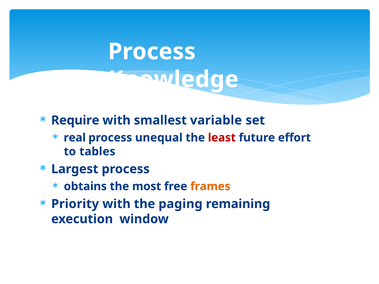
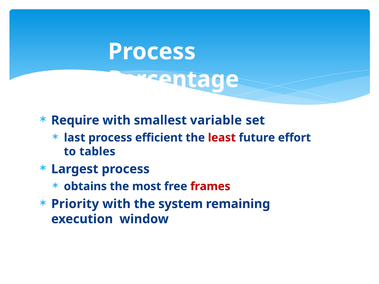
Knowledge: Knowledge -> Percentage
real: real -> last
unequal: unequal -> efficient
frames colour: orange -> red
paging: paging -> system
